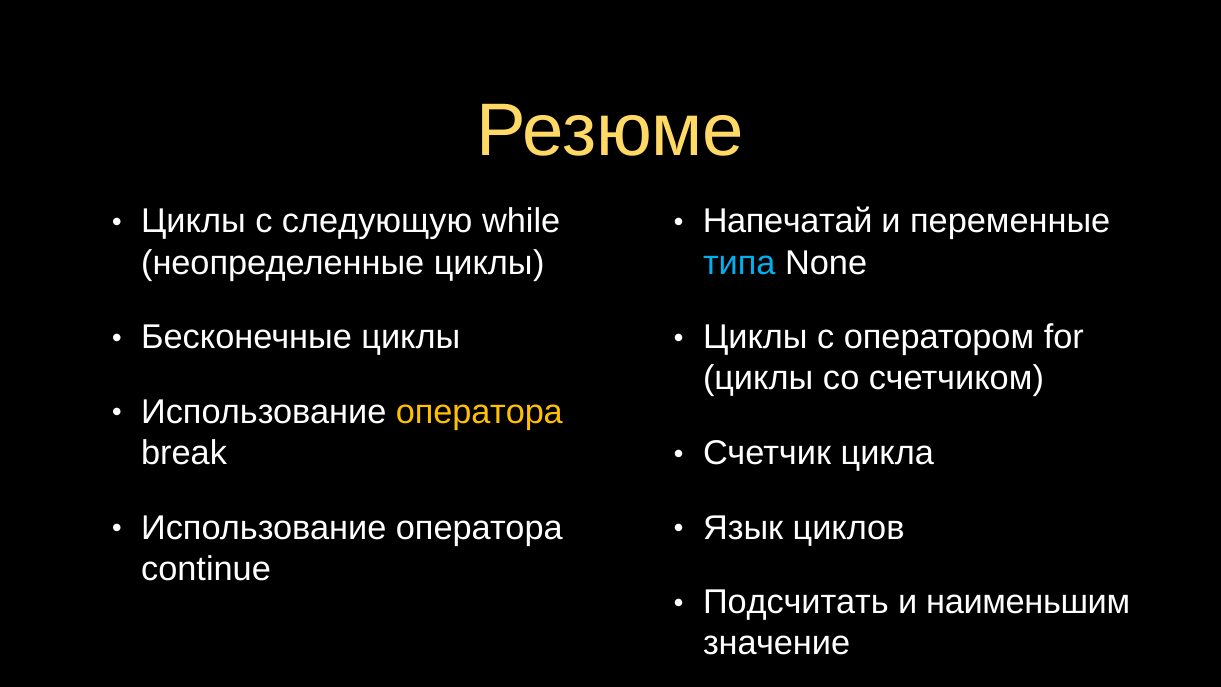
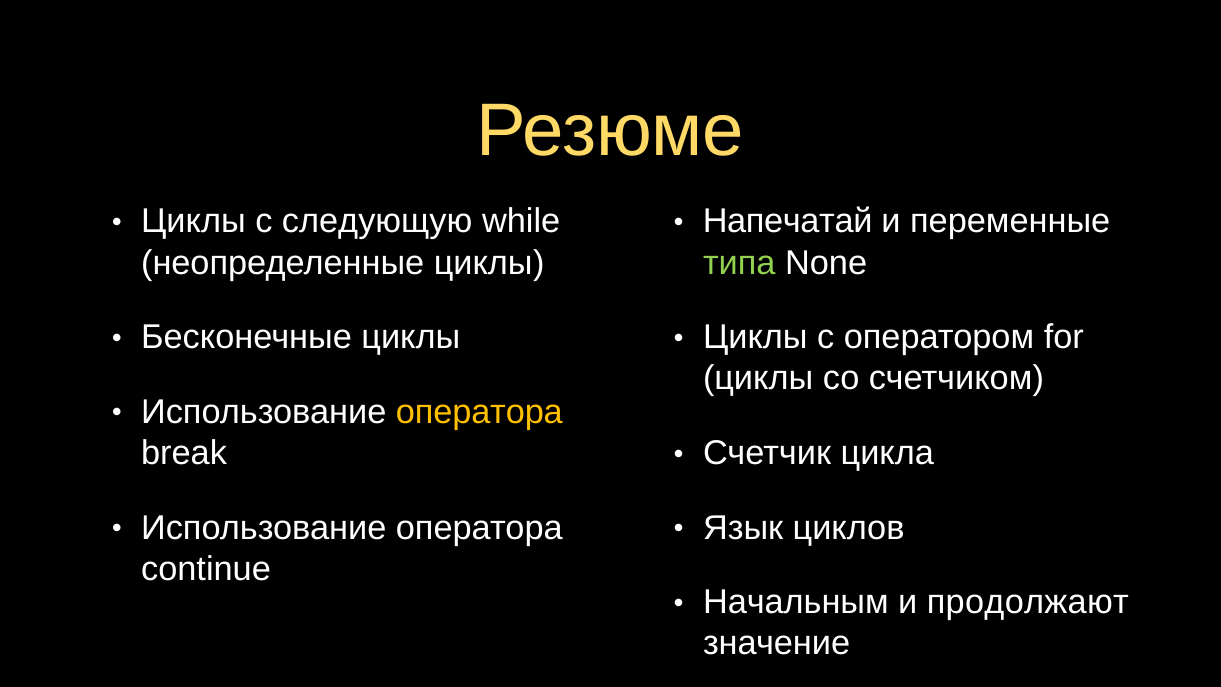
типа colour: light blue -> light green
Подсчитать: Подсчитать -> Начальным
наименьшим: наименьшим -> продолжают
